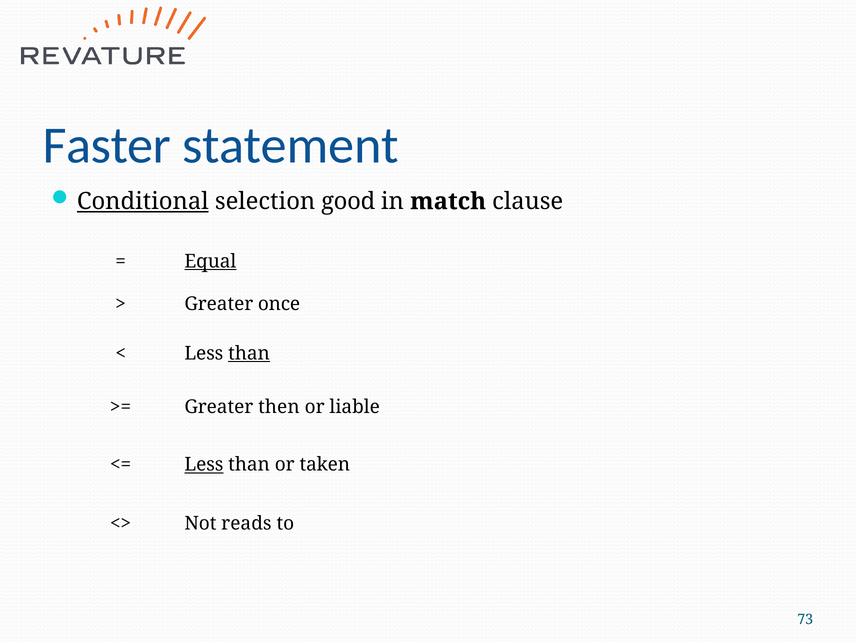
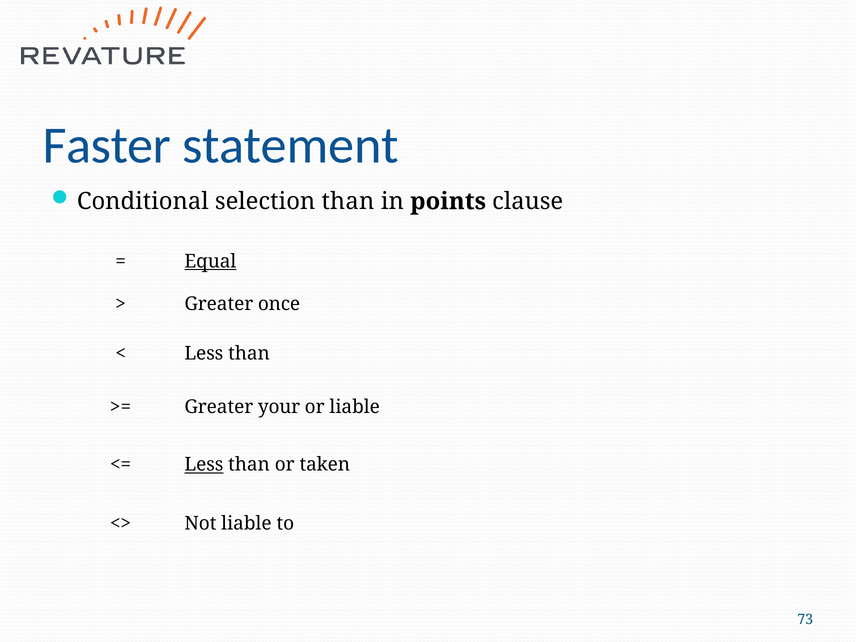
Conditional underline: present -> none
selection good: good -> than
match: match -> points
than at (249, 353) underline: present -> none
then: then -> your
Not reads: reads -> liable
